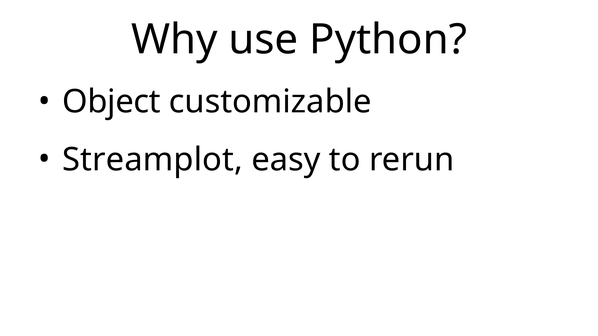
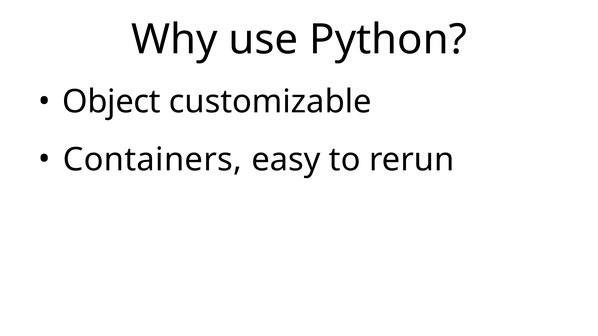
Streamplot: Streamplot -> Containers
